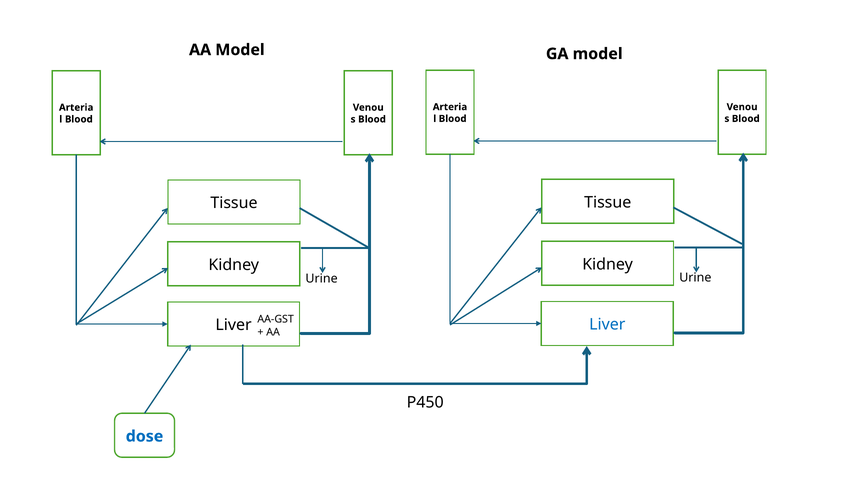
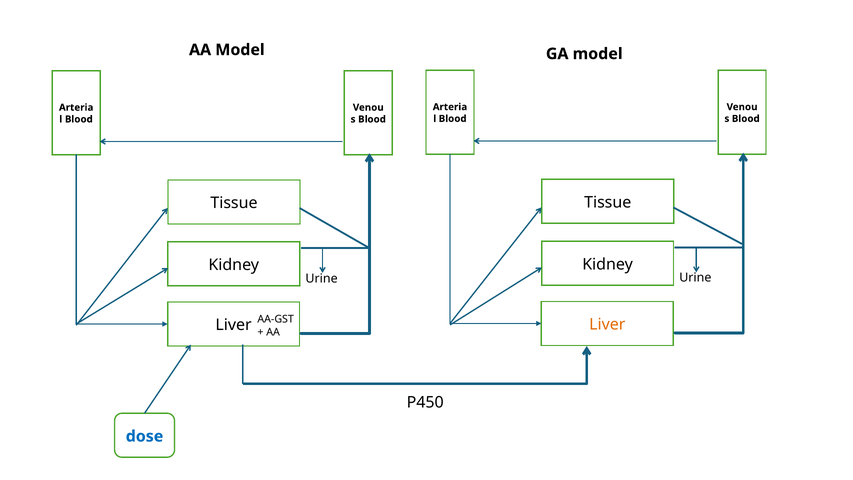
Liver at (607, 324) colour: blue -> orange
